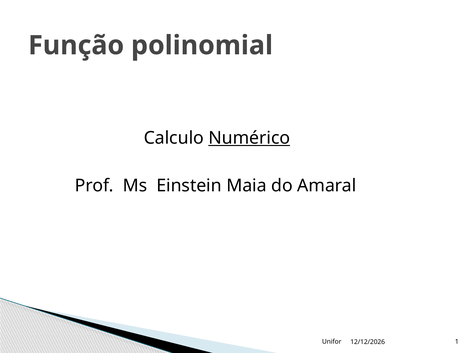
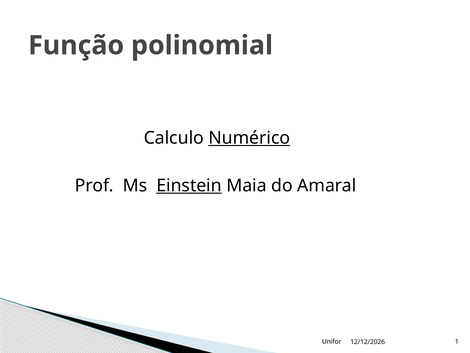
Einstein underline: none -> present
